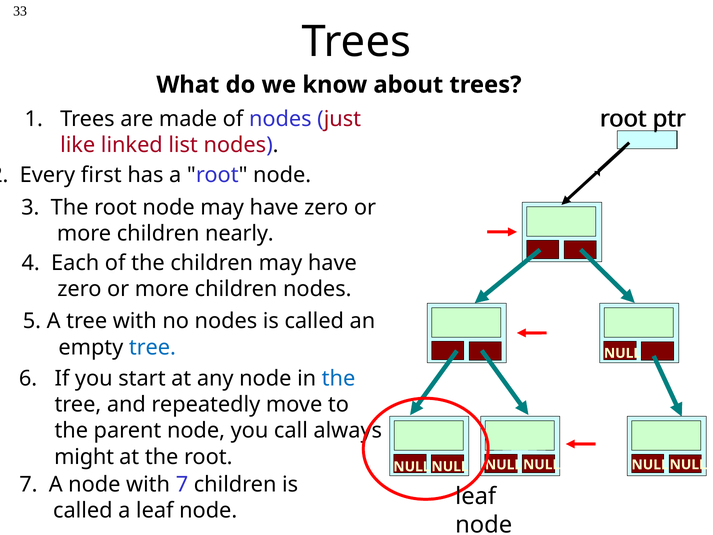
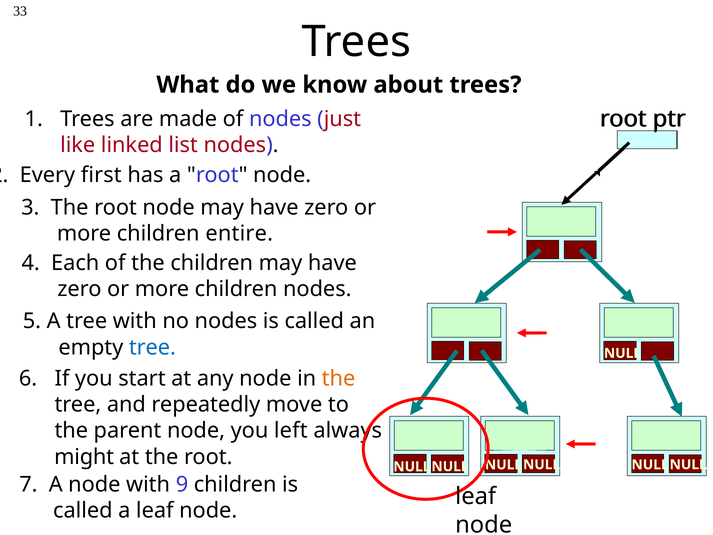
nearly: nearly -> entire
the at (339, 378) colour: blue -> orange
call: call -> left
with 7: 7 -> 9
